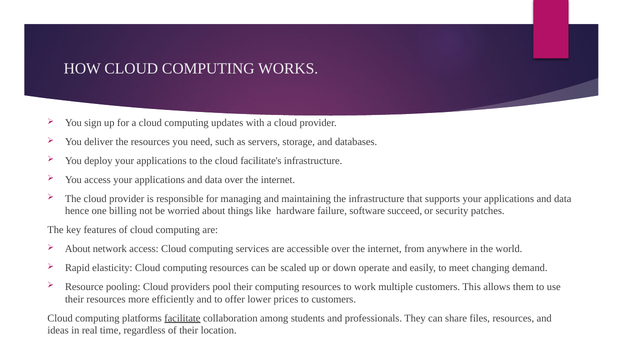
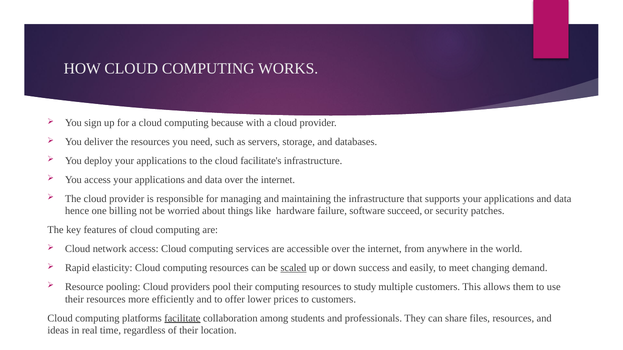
updates: updates -> because
About at (78, 249): About -> Cloud
scaled underline: none -> present
operate: operate -> success
work: work -> study
